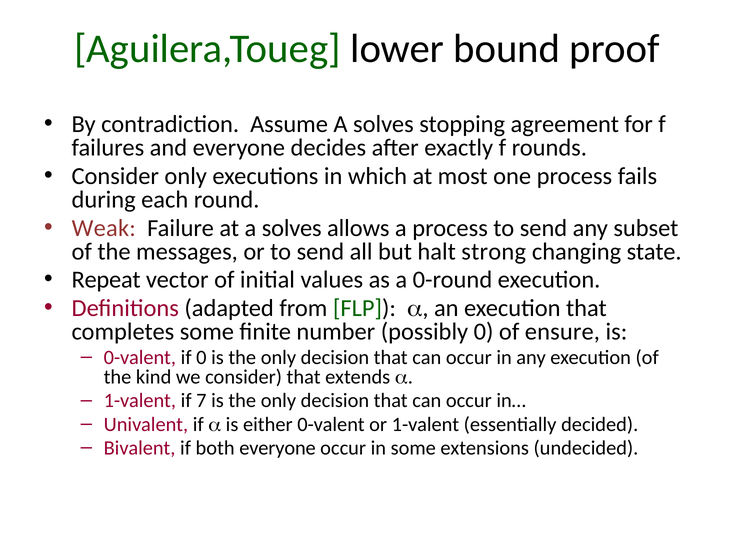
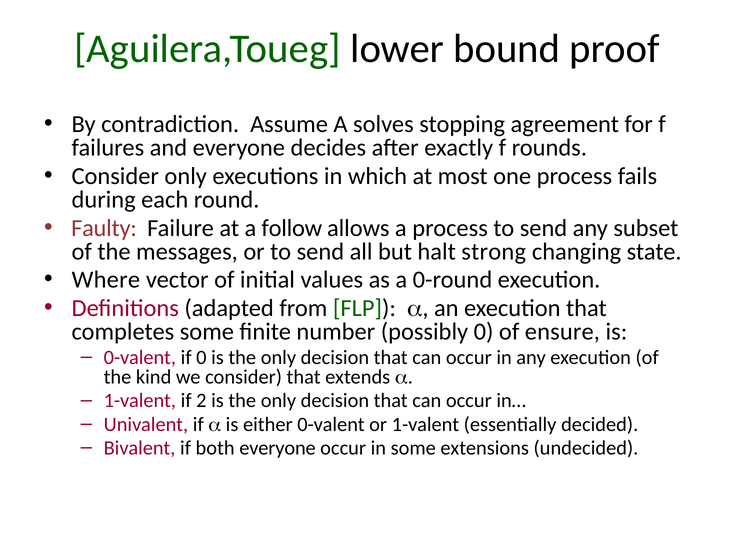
Weak: Weak -> Faulty
at a solves: solves -> follow
Repeat: Repeat -> Where
7: 7 -> 2
